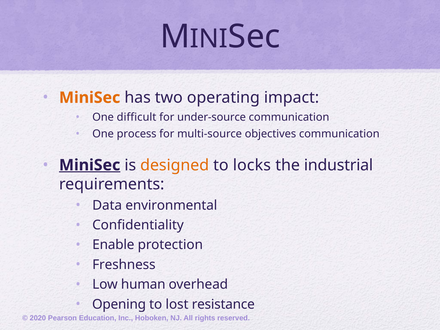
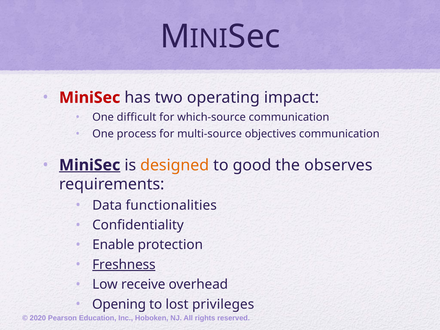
MiniSec at (90, 98) colour: orange -> red
under-source: under-source -> which-source
locks: locks -> good
industrial: industrial -> observes
environmental: environmental -> functionalities
Freshness underline: none -> present
human: human -> receive
resistance: resistance -> privileges
